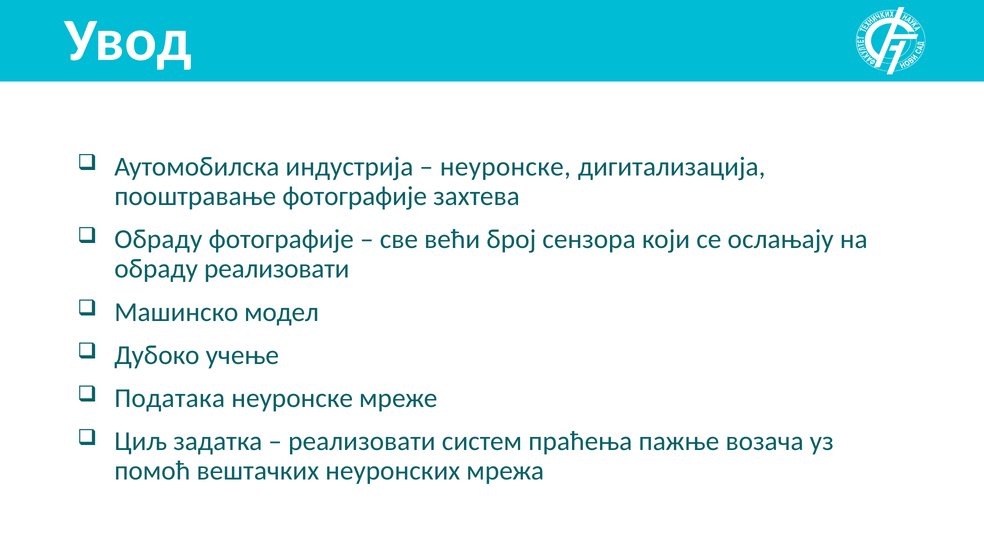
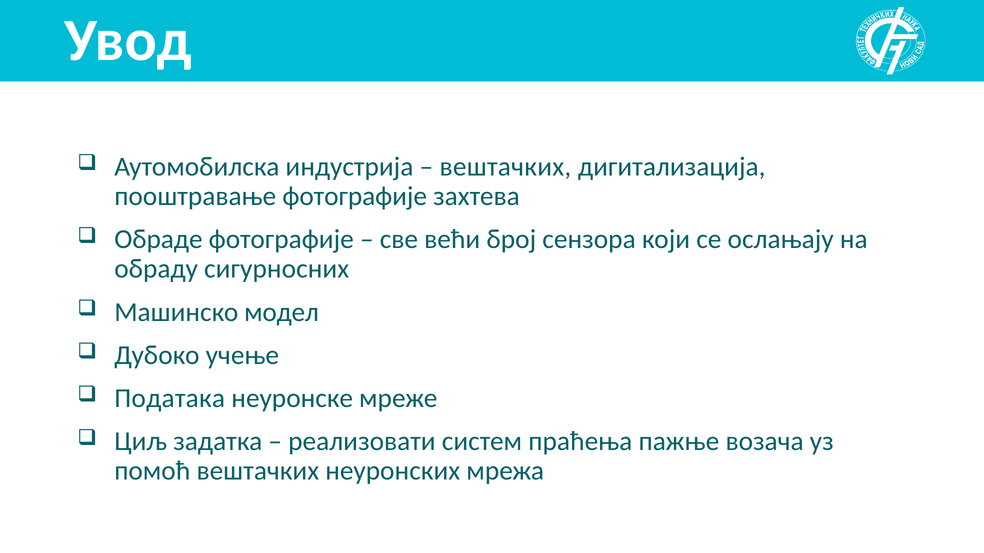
неуронске at (505, 167): неуронске -> вештачких
Обраду at (158, 240): Обраду -> Обраде
обраду реализовати: реализовати -> сигурносних
